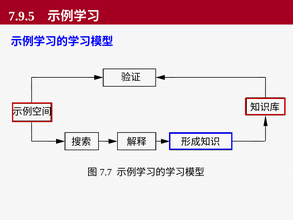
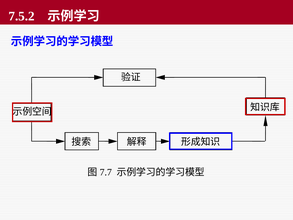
7.9.5: 7.9.5 -> 7.5.2
